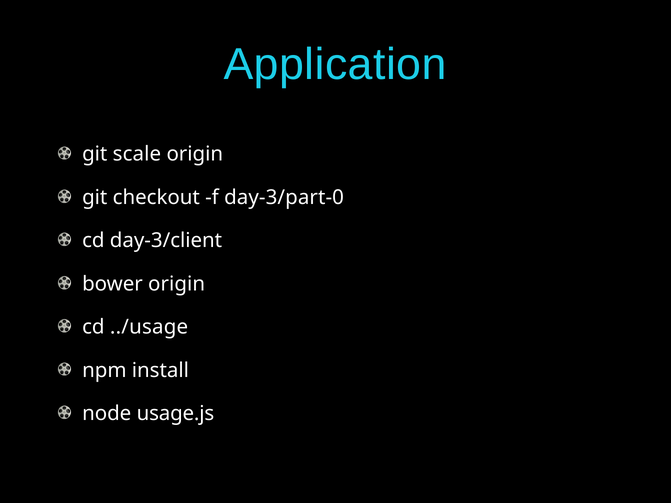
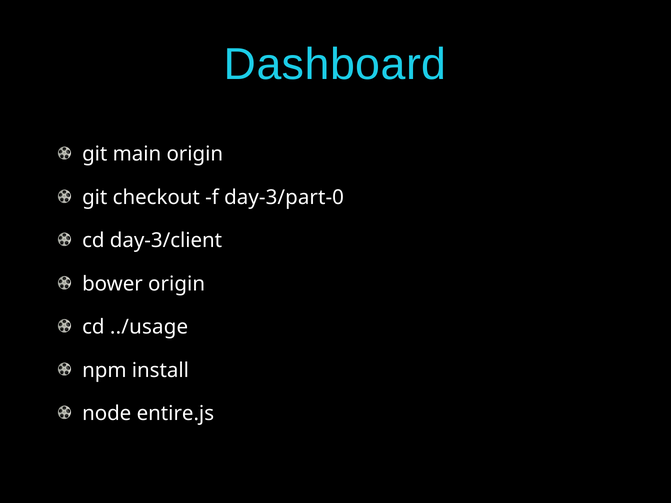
Application: Application -> Dashboard
scale: scale -> main
usage.js: usage.js -> entire.js
